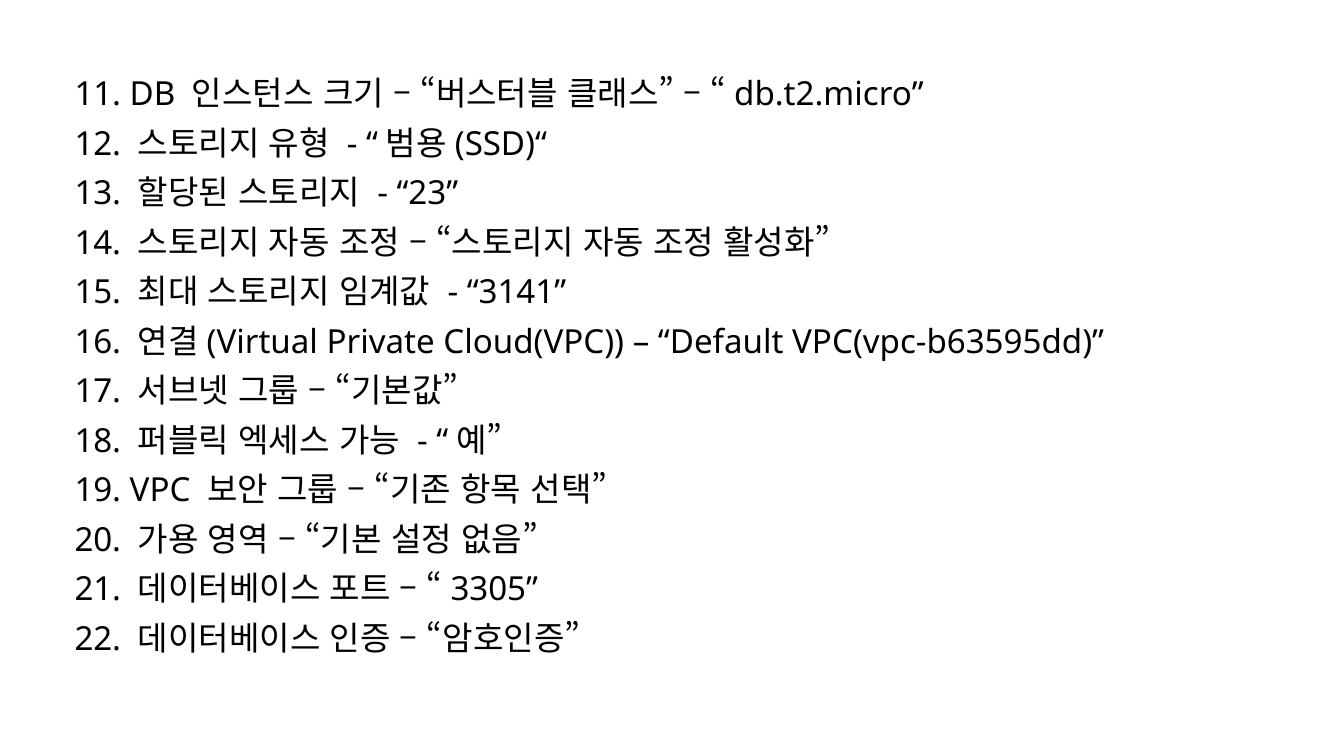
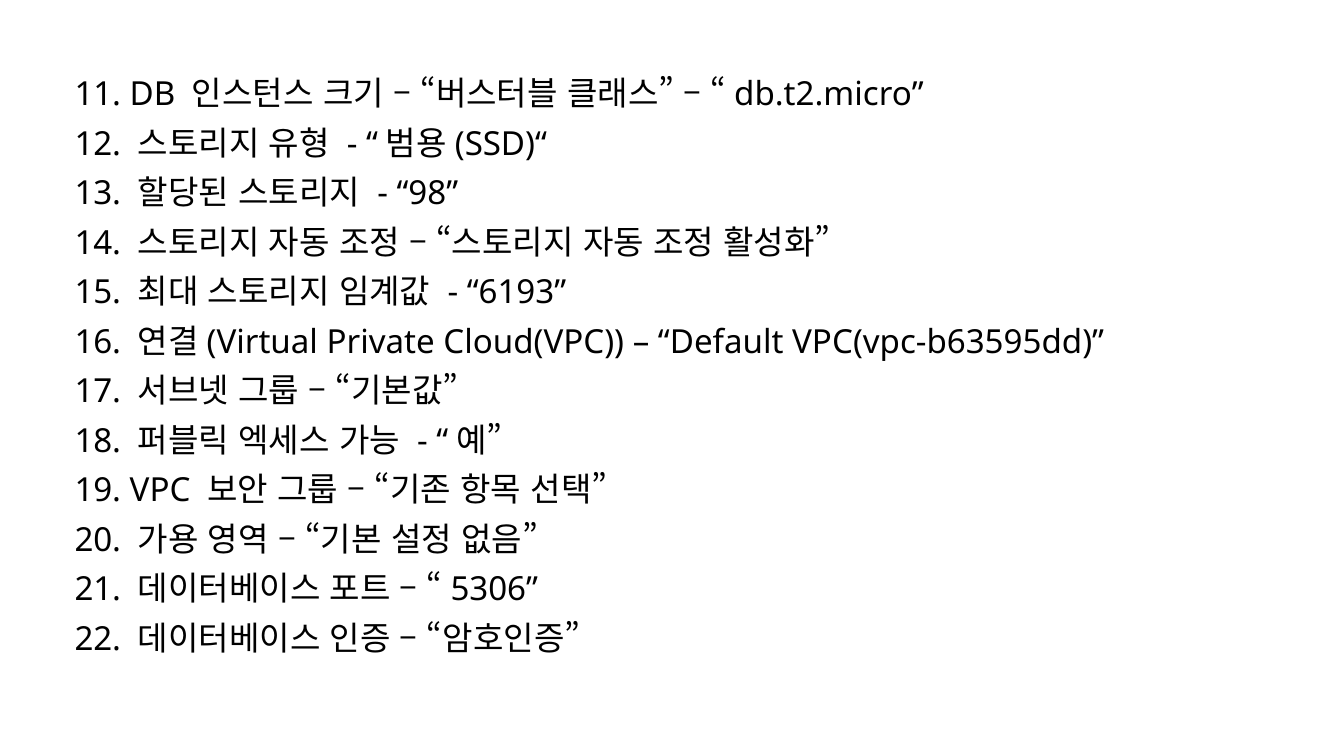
23: 23 -> 98
3141: 3141 -> 6193
3305: 3305 -> 5306
